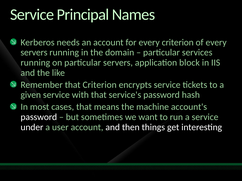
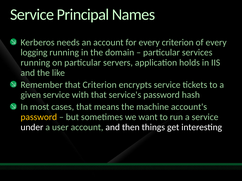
servers at (34, 53): servers -> logging
block: block -> holds
password at (39, 117) colour: white -> yellow
